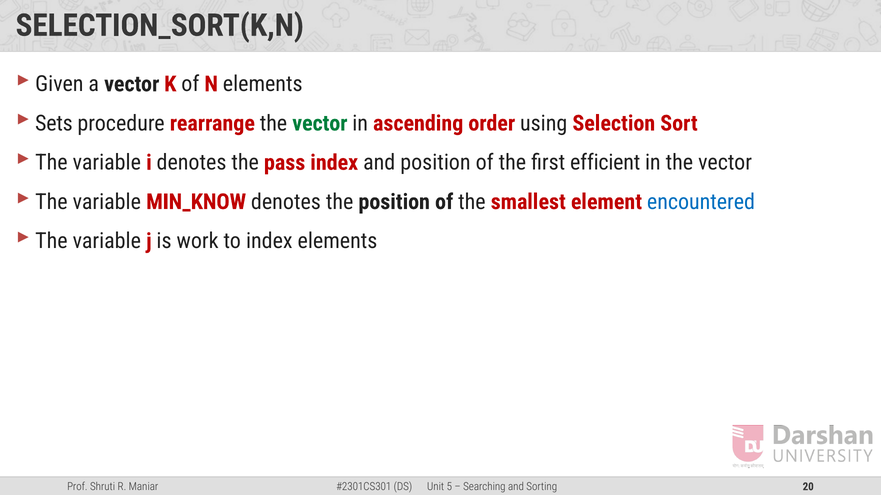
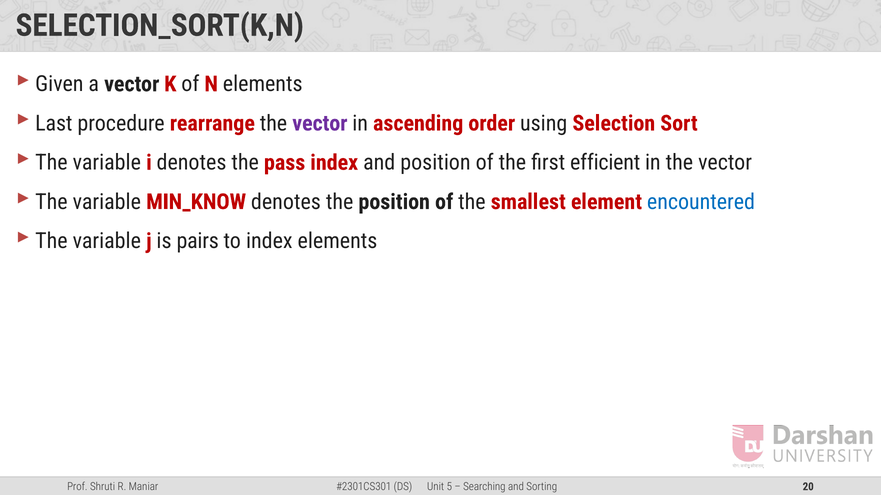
Sets: Sets -> Last
vector at (320, 123) colour: green -> purple
work: work -> pairs
